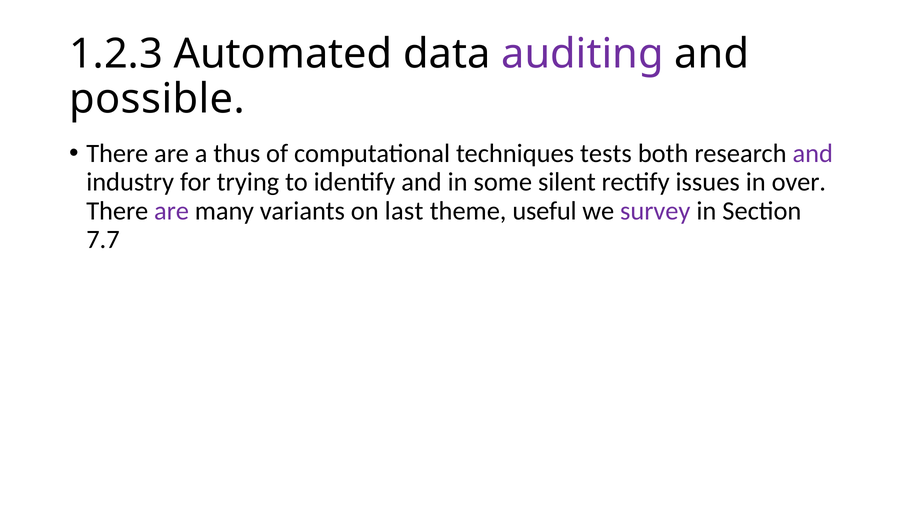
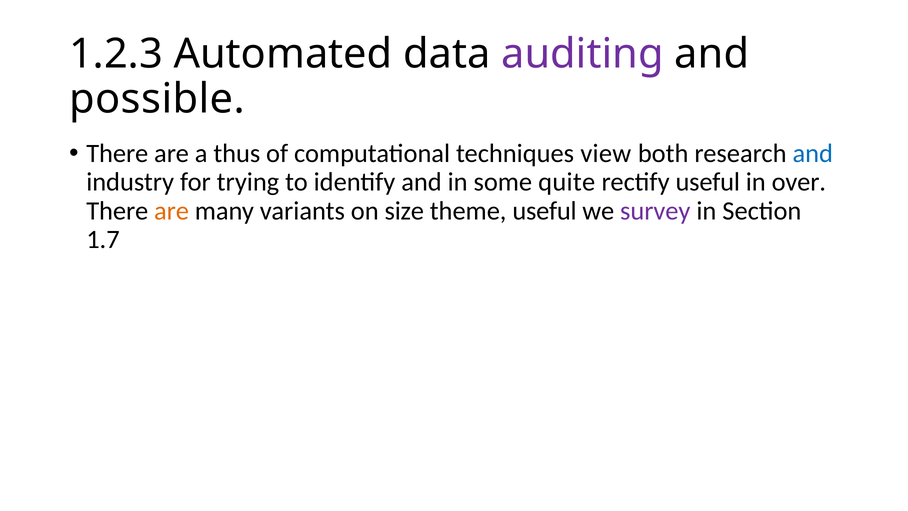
tests: tests -> view
and at (813, 154) colour: purple -> blue
silent: silent -> quite
rectify issues: issues -> useful
are at (172, 211) colour: purple -> orange
last: last -> size
7.7: 7.7 -> 1.7
